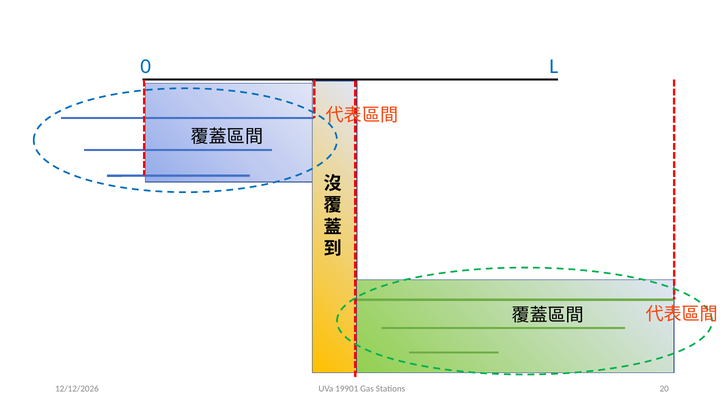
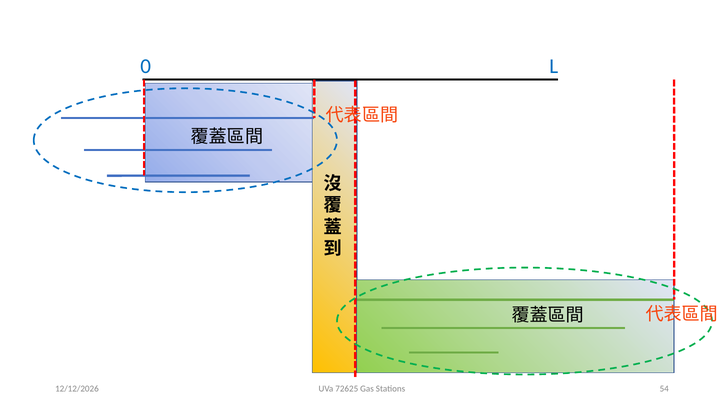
19901: 19901 -> 72625
20: 20 -> 54
